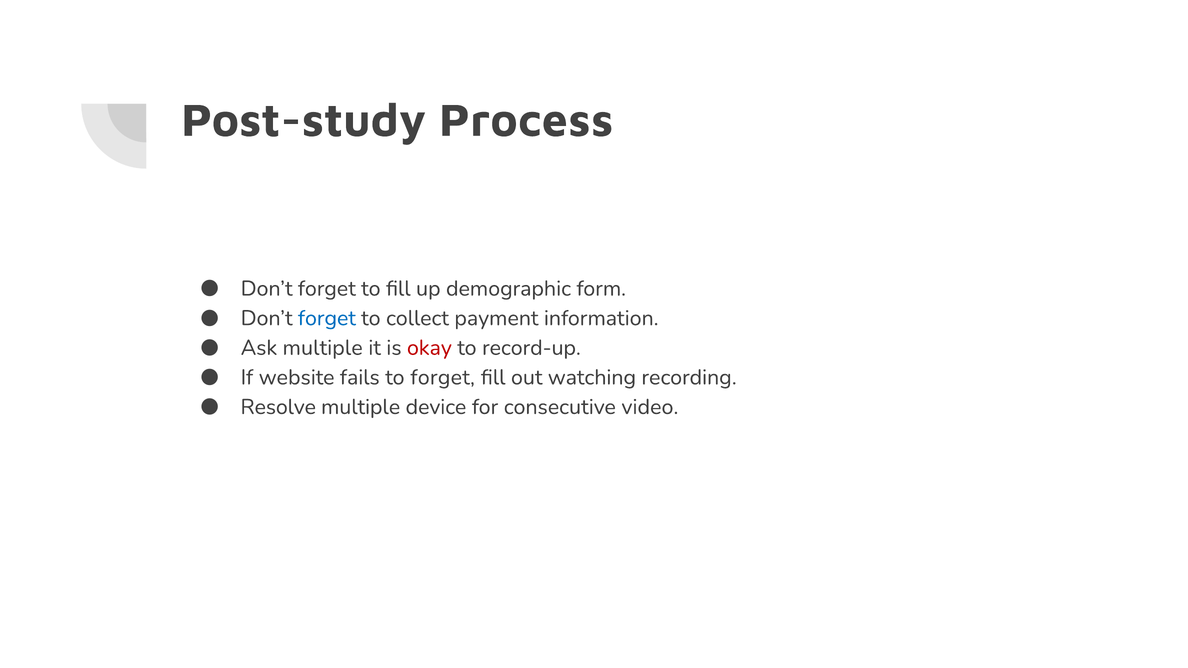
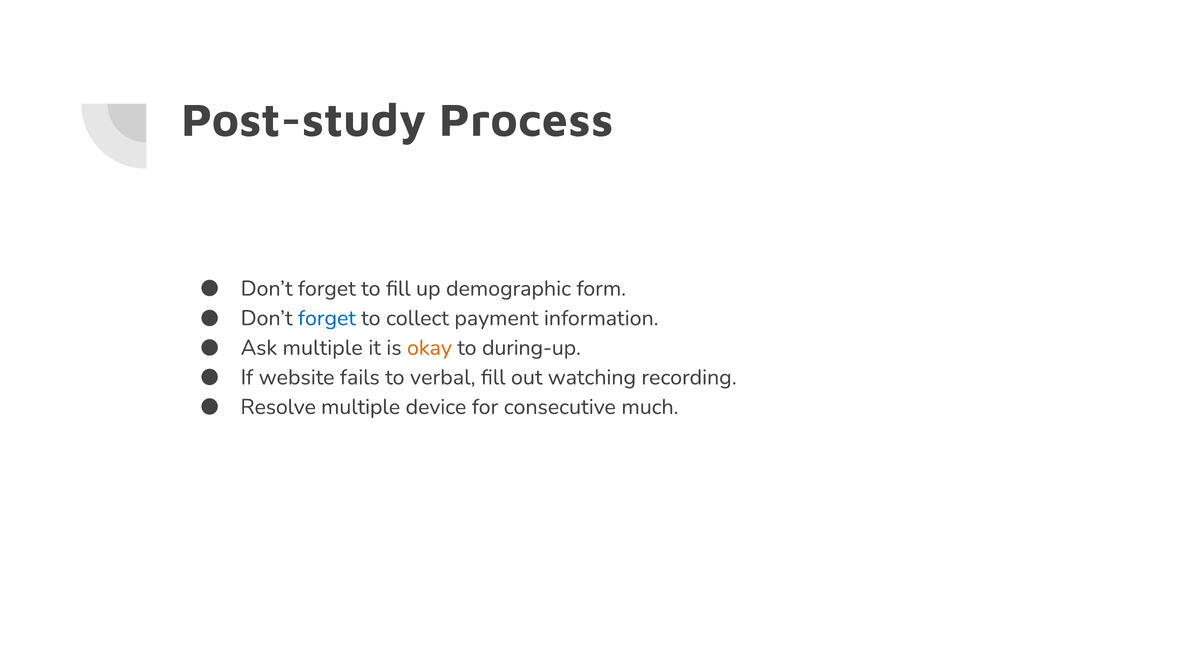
okay colour: red -> orange
record-up: record-up -> during-up
to forget: forget -> verbal
video: video -> much
